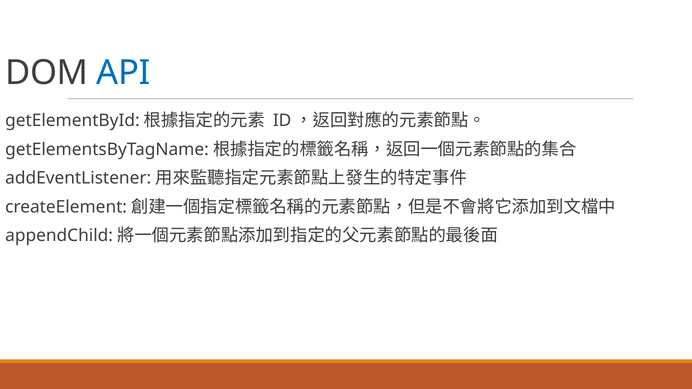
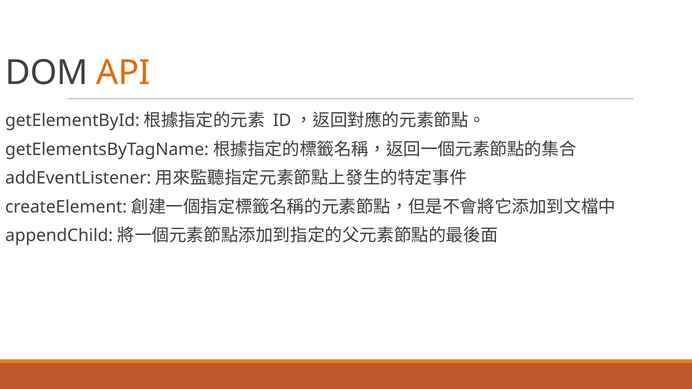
API colour: blue -> orange
